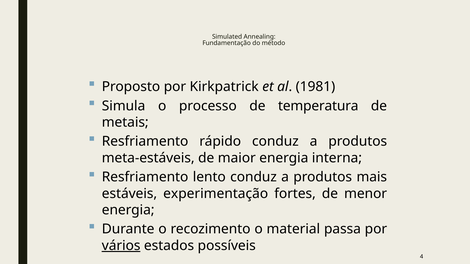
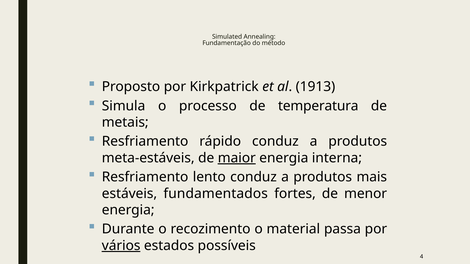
1981: 1981 -> 1913
maior underline: none -> present
experimentação: experimentação -> fundamentados
